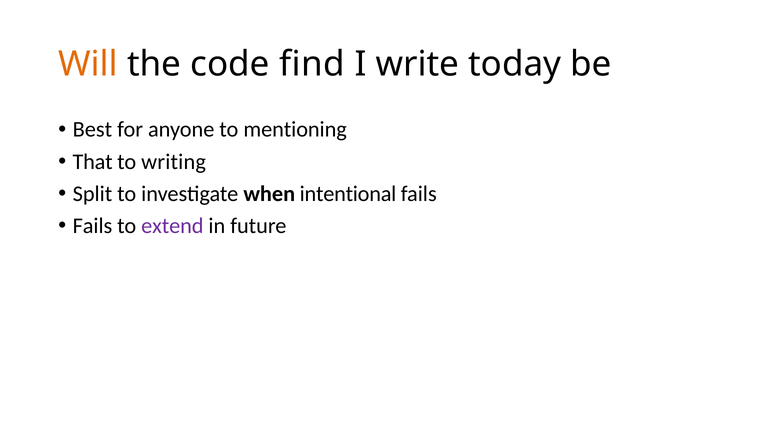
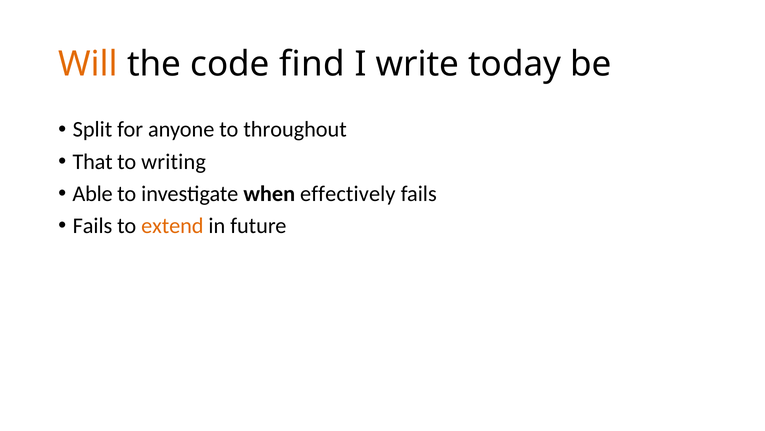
Best: Best -> Split
mentioning: mentioning -> throughout
Split: Split -> Able
intentional: intentional -> effectively
extend colour: purple -> orange
